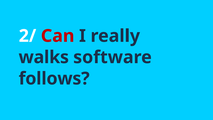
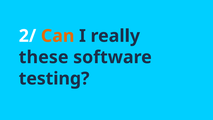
Can colour: red -> orange
walks: walks -> these
follows: follows -> testing
